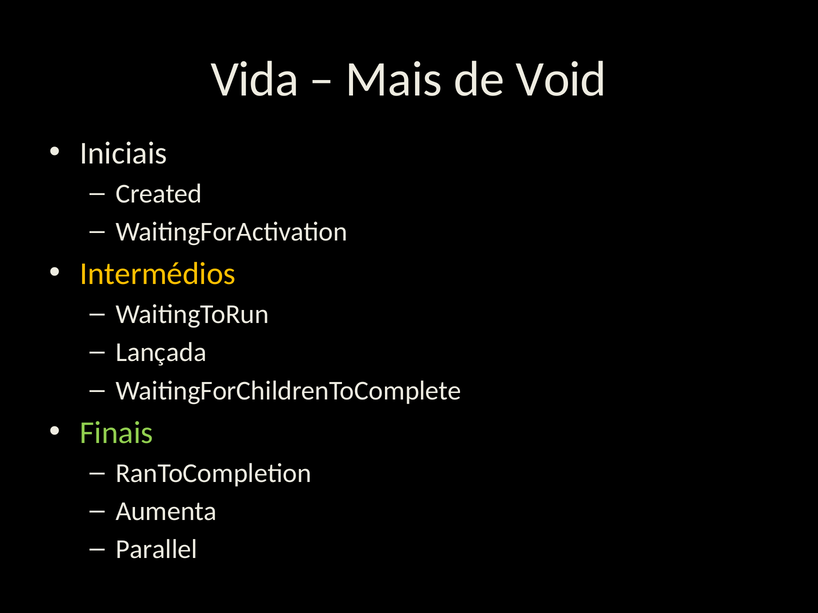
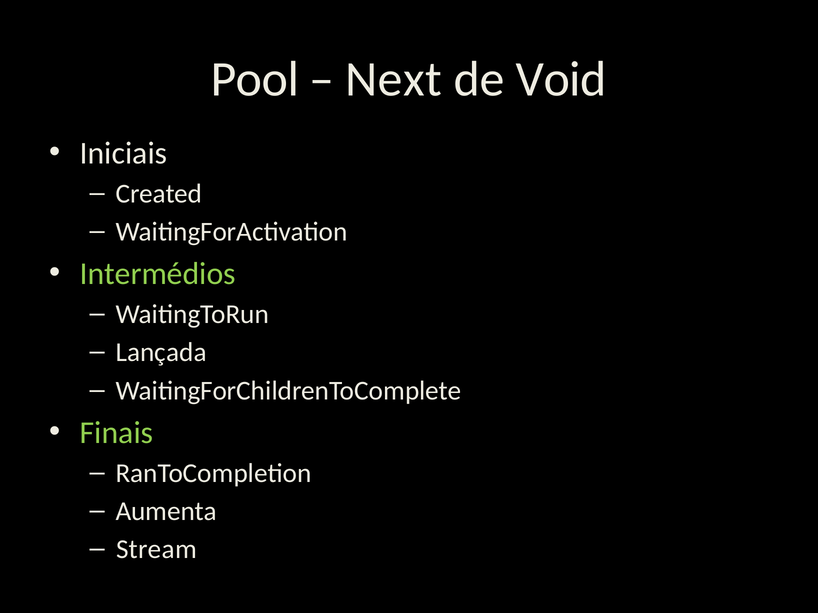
Vida: Vida -> Pool
Mais: Mais -> Next
Intermédios colour: yellow -> light green
Parallel: Parallel -> Stream
